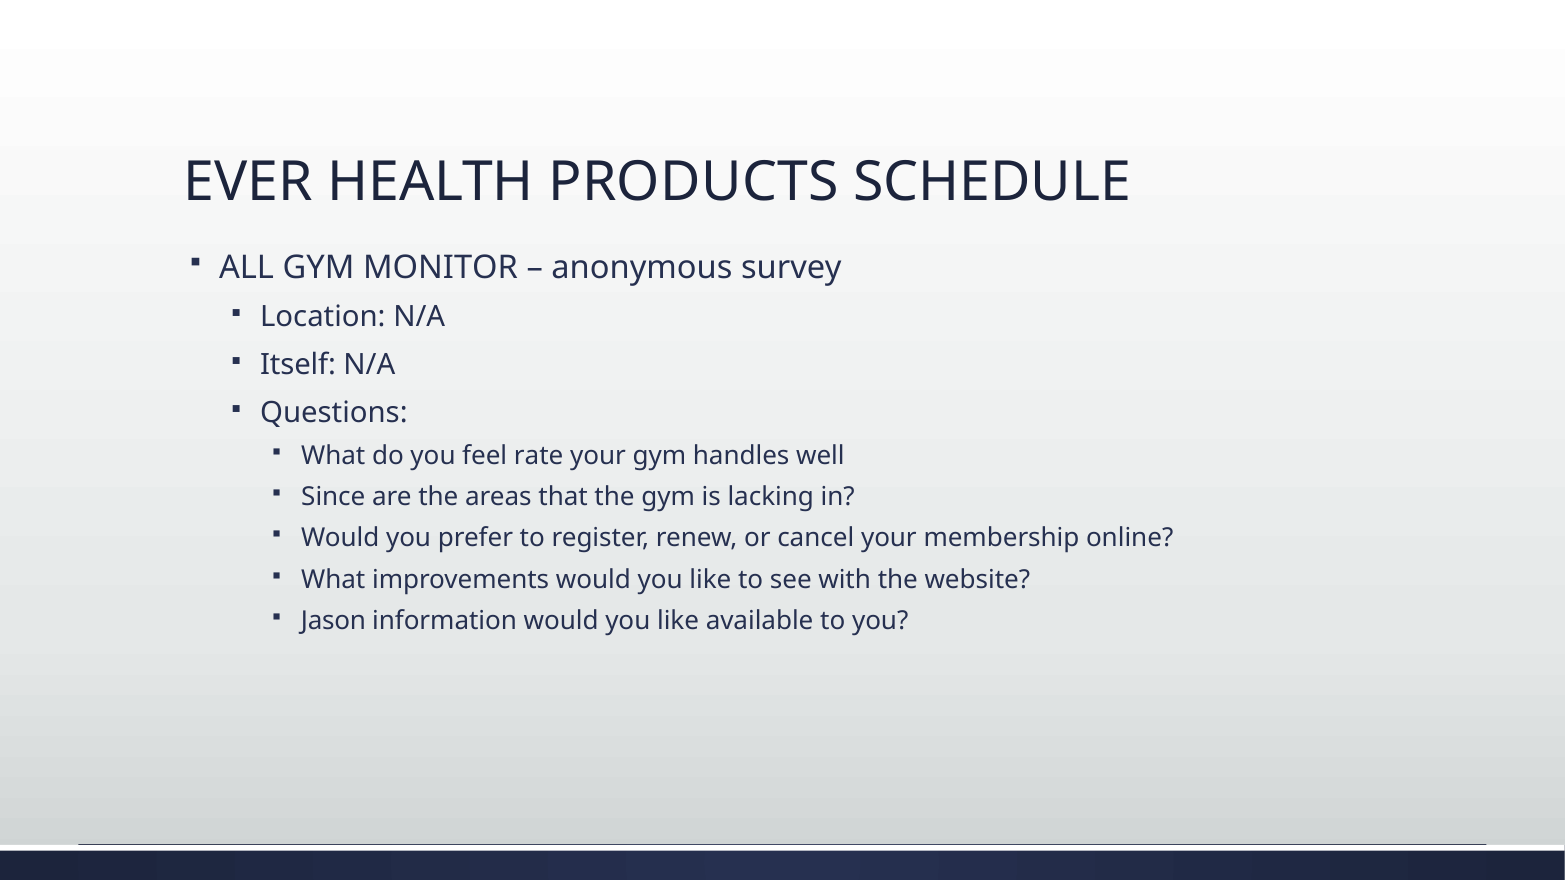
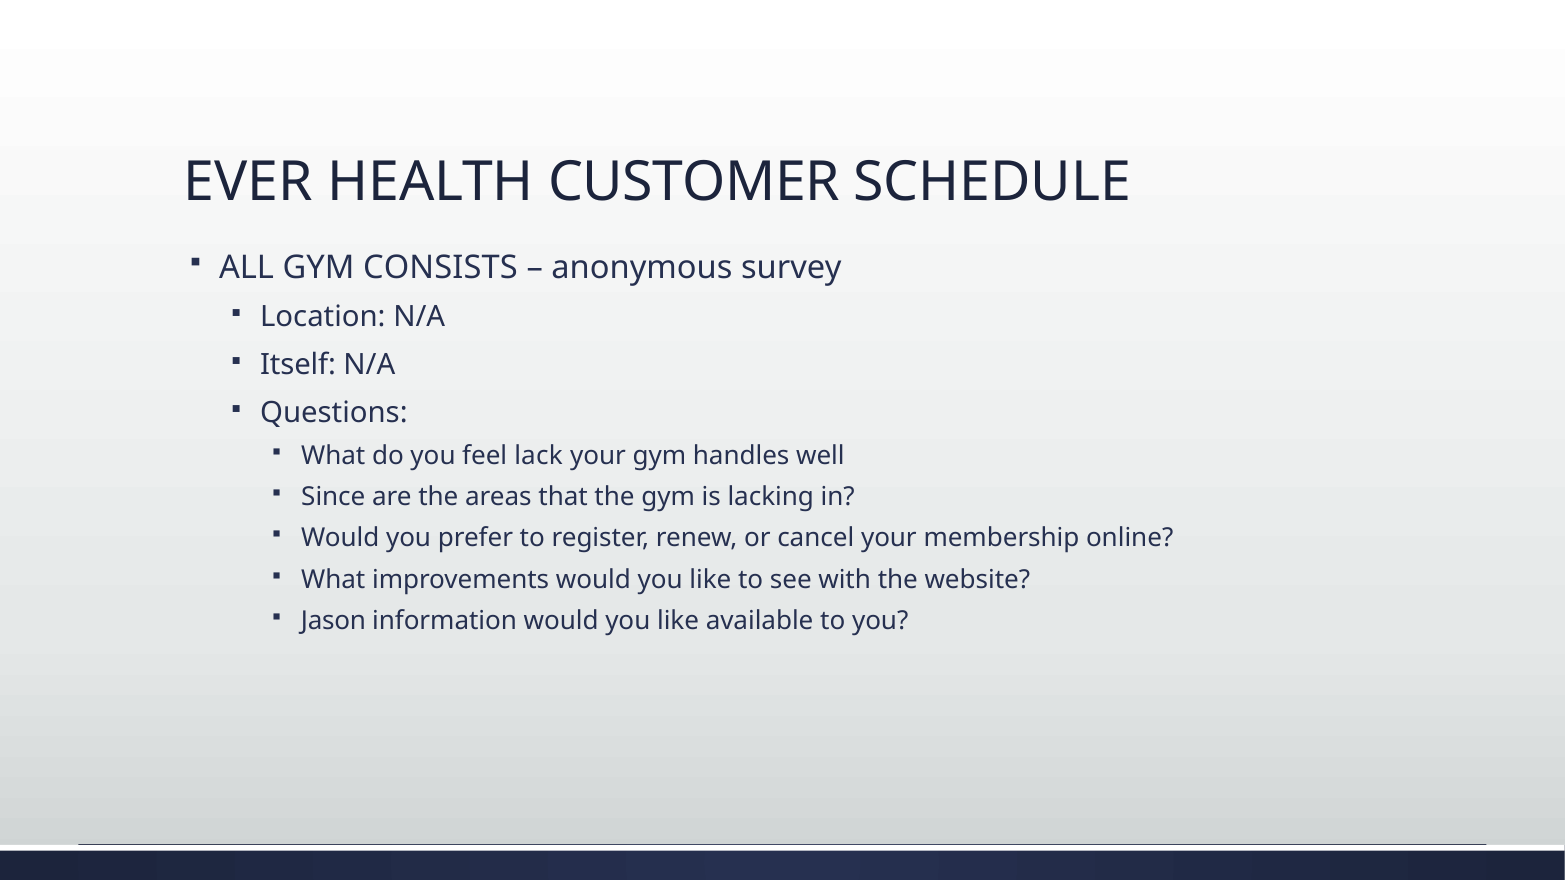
PRODUCTS: PRODUCTS -> CUSTOMER
MONITOR: MONITOR -> CONSISTS
rate: rate -> lack
